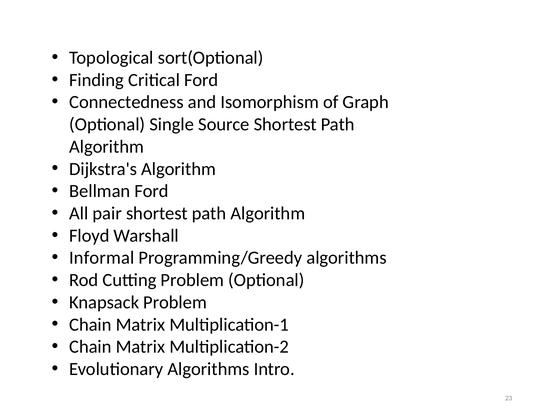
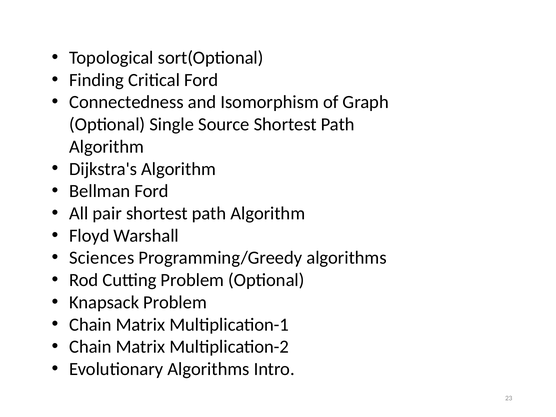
Informal: Informal -> Sciences
